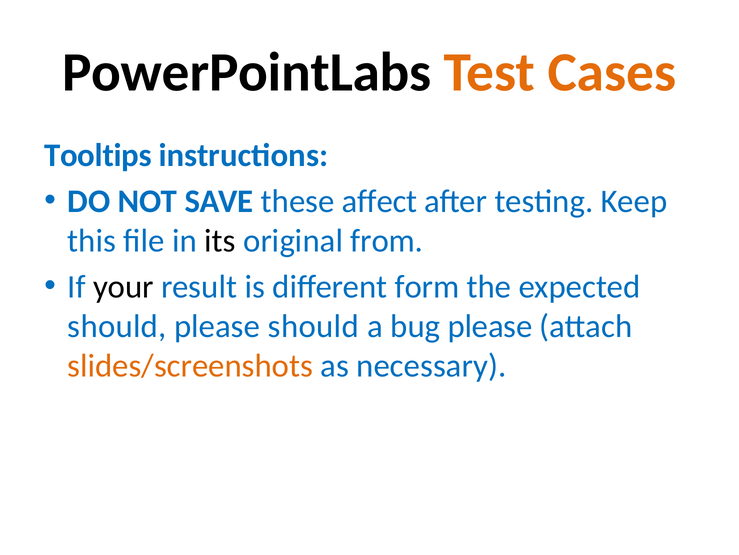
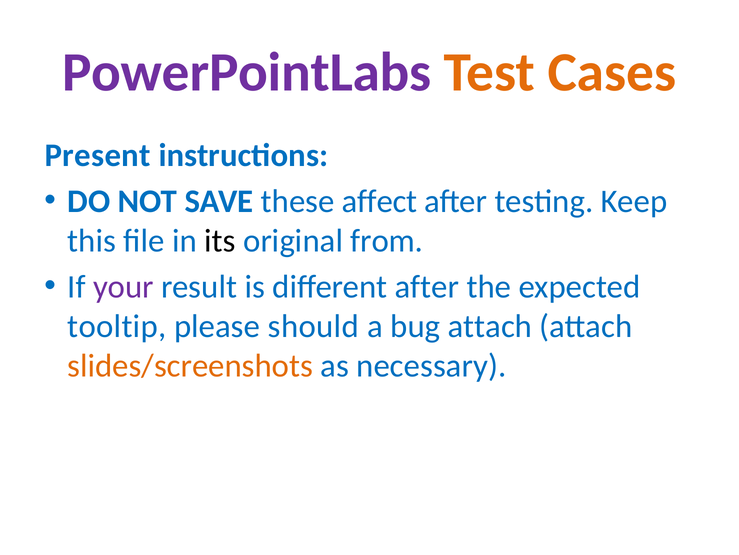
PowerPointLabs colour: black -> purple
Tooltips: Tooltips -> Present
your colour: black -> purple
different form: form -> after
should at (117, 326): should -> tooltip
bug please: please -> attach
